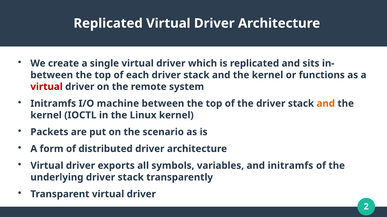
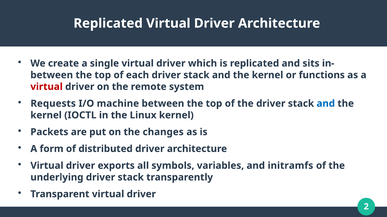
Initramfs at (53, 104): Initramfs -> Requests
and at (326, 104) colour: orange -> blue
scenario: scenario -> changes
